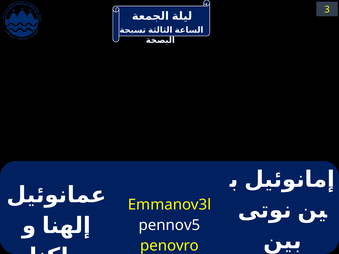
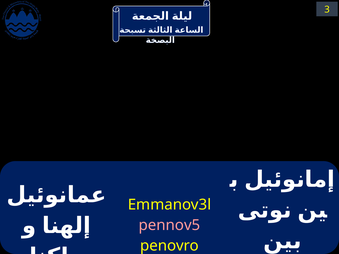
pennov5 colour: white -> pink
